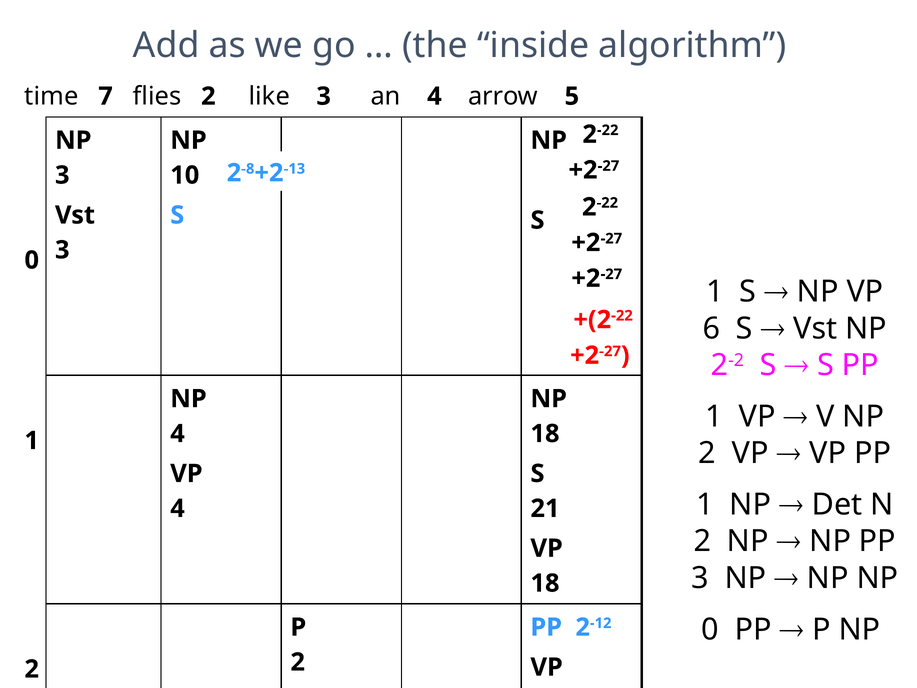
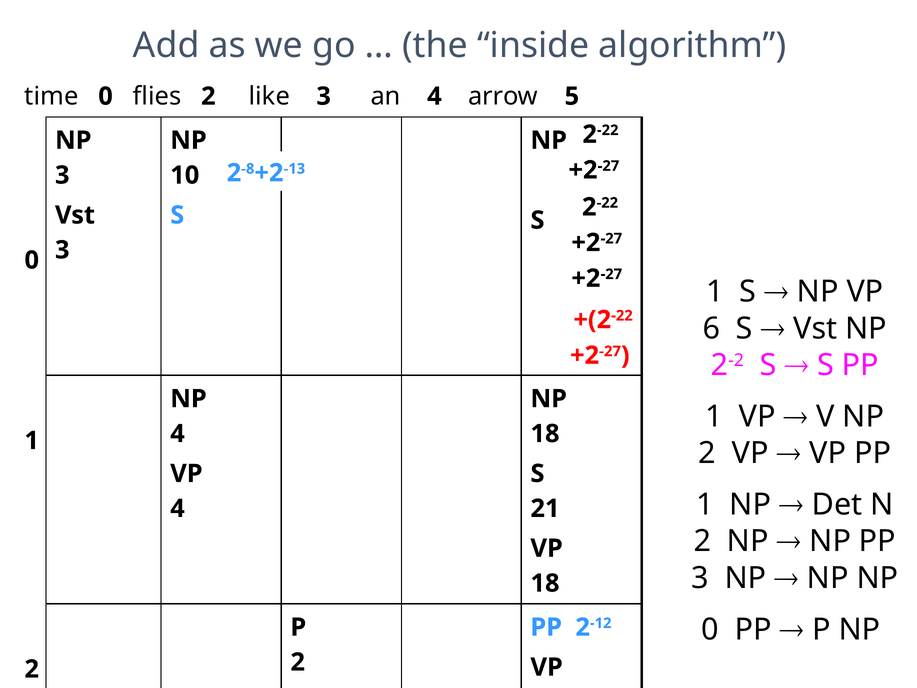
time 7: 7 -> 0
